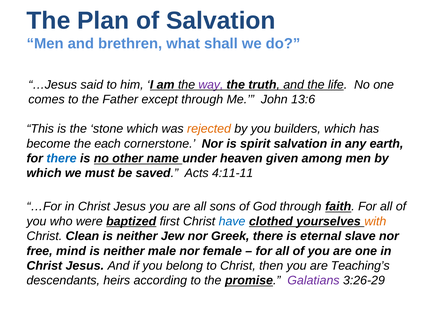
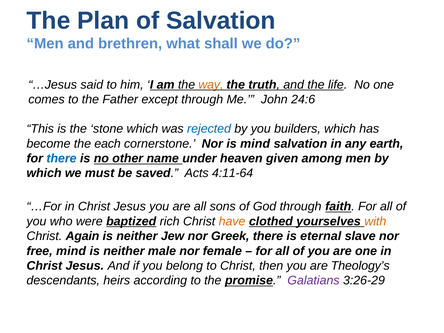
way colour: purple -> orange
13:6: 13:6 -> 24:6
rejected colour: orange -> blue
is spirit: spirit -> mind
4:11-11: 4:11-11 -> 4:11-64
first: first -> rich
have colour: blue -> orange
Clean: Clean -> Again
Teaching’s: Teaching’s -> Theology’s
